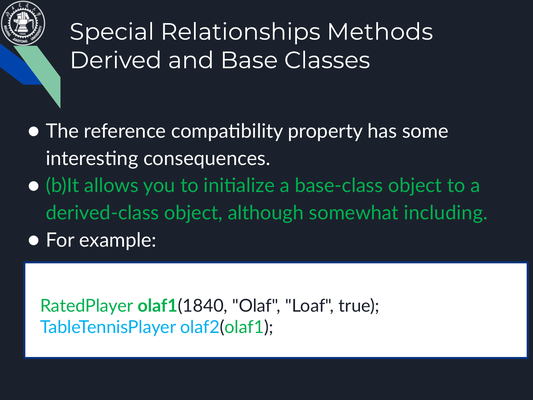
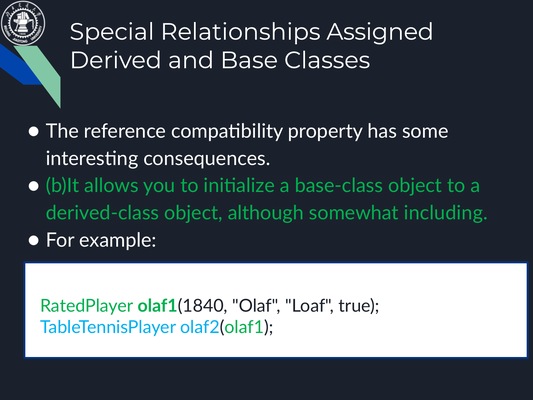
Methods: Methods -> Assigned
